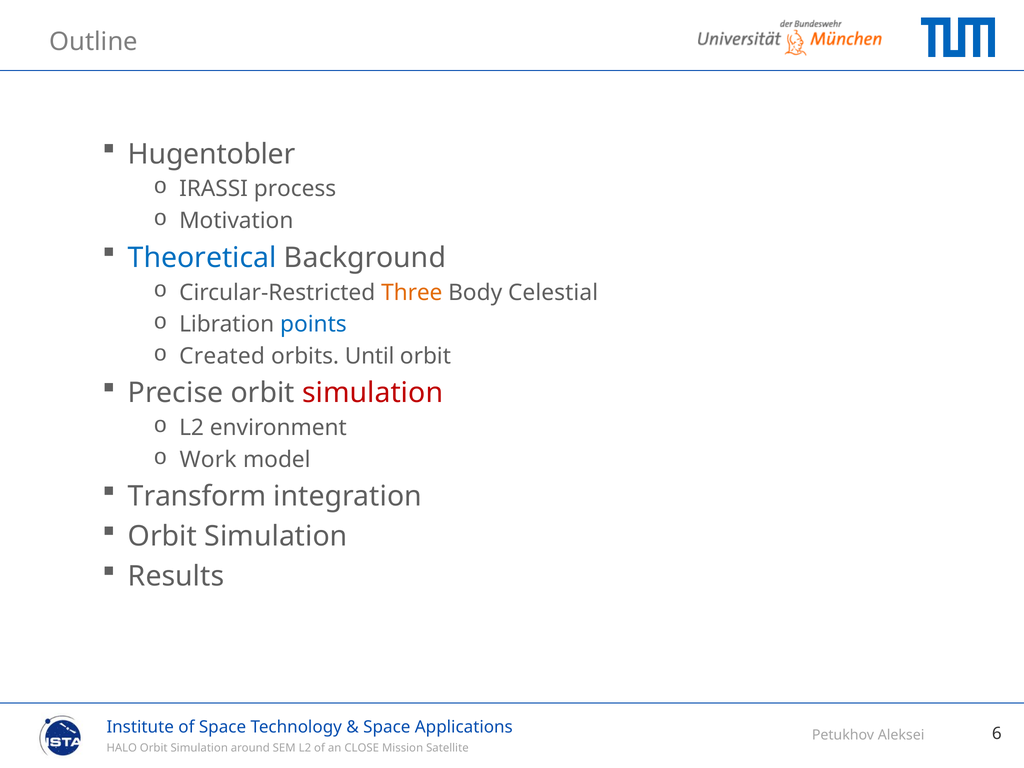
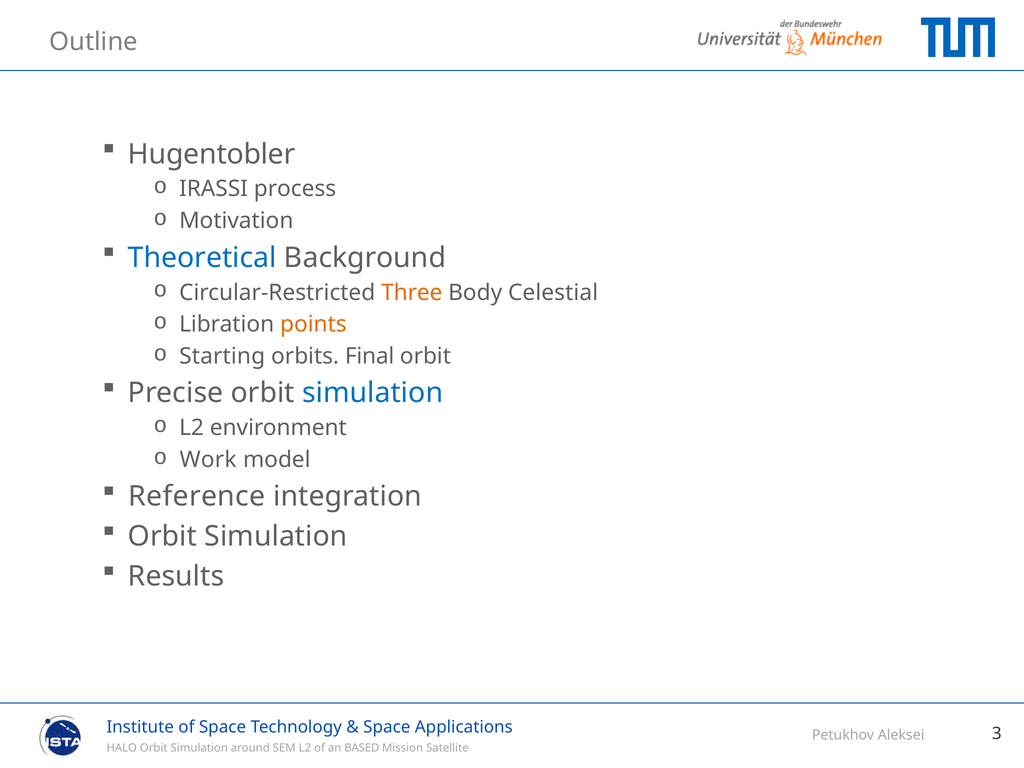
points colour: blue -> orange
Created: Created -> Starting
Until: Until -> Final
simulation at (373, 393) colour: red -> blue
Transform: Transform -> Reference
6: 6 -> 3
CLOSE: CLOSE -> BASED
